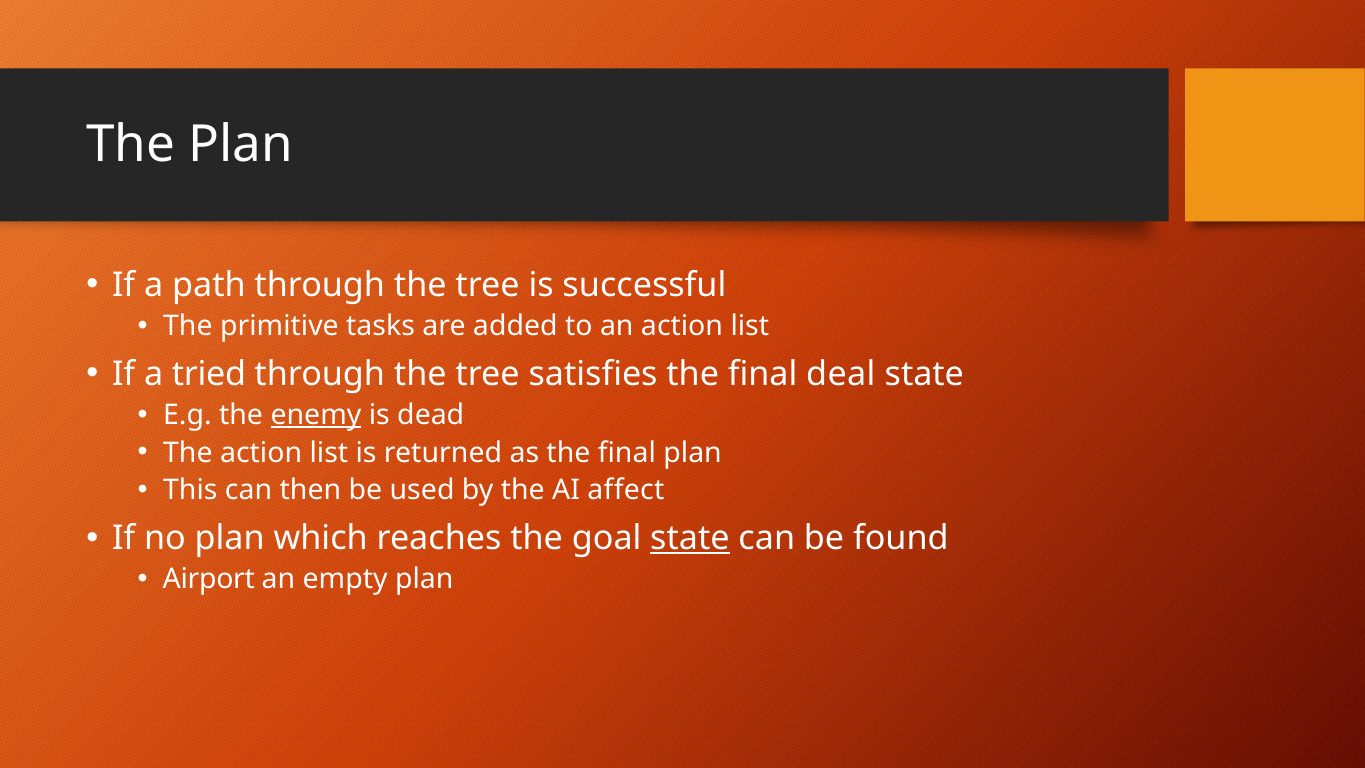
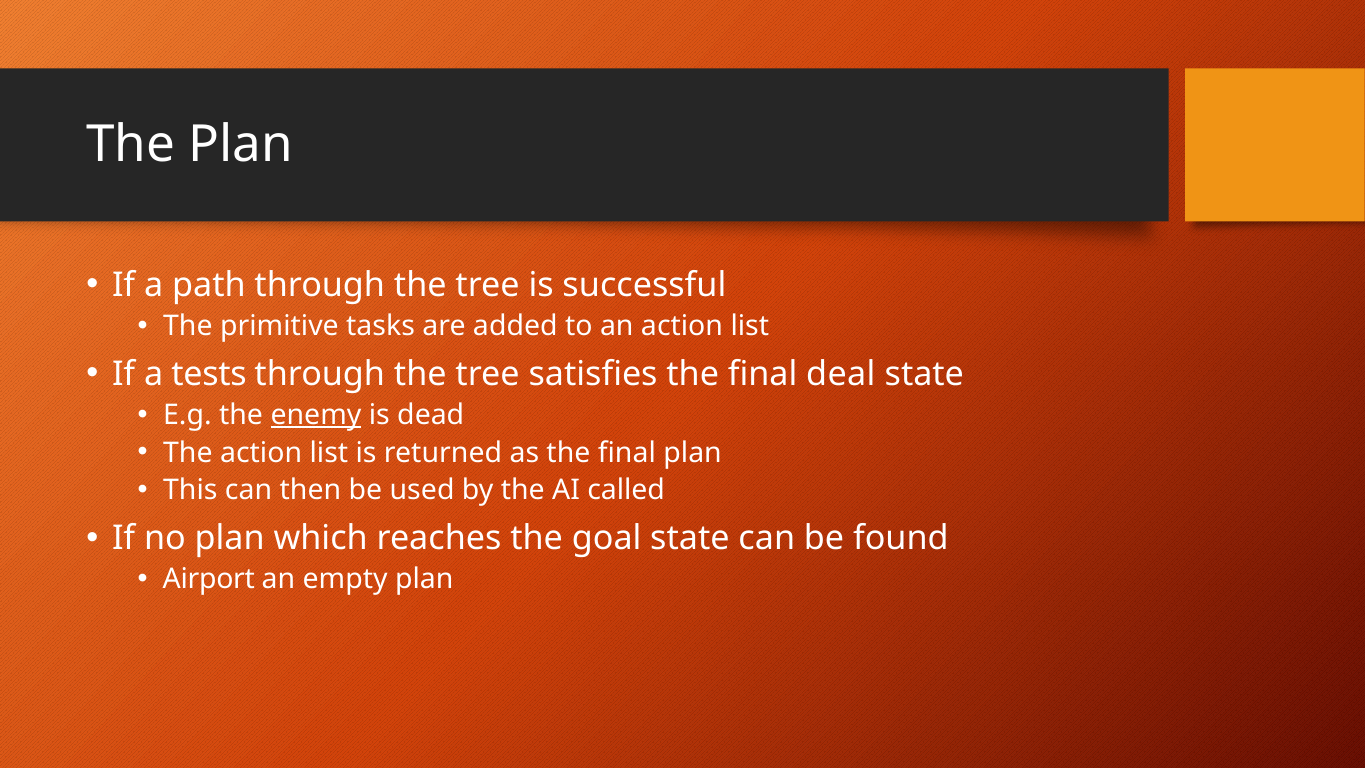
tried: tried -> tests
affect: affect -> called
state at (690, 538) underline: present -> none
